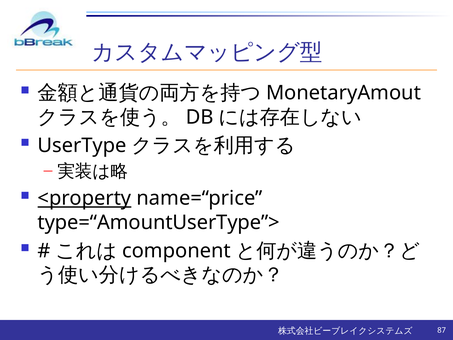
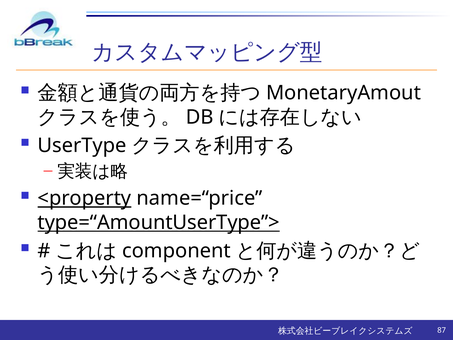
type=“AmountUserType”> underline: none -> present
